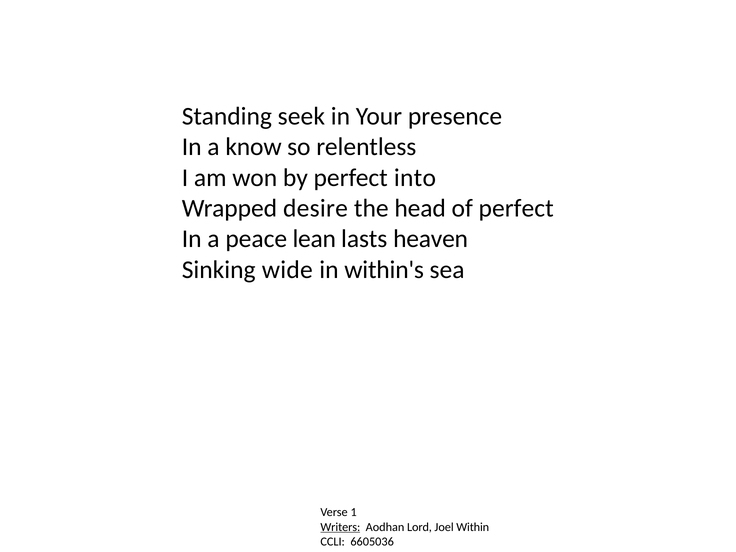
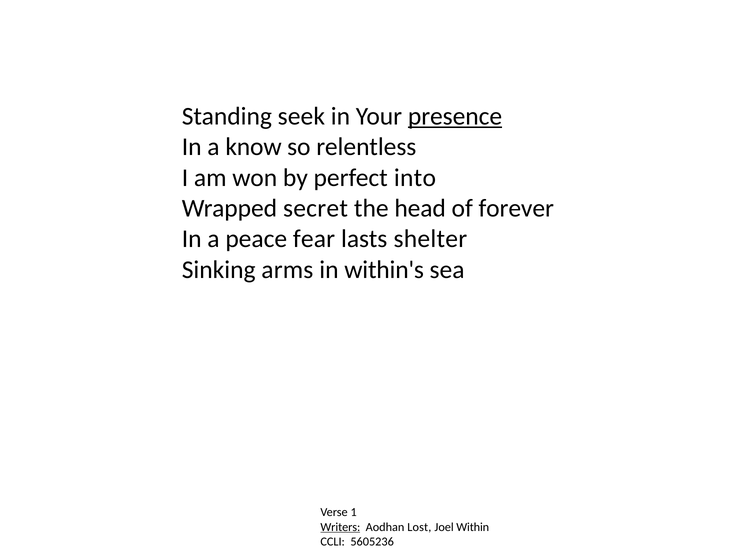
presence underline: none -> present
desire: desire -> secret
of perfect: perfect -> forever
lean: lean -> fear
heaven: heaven -> shelter
wide: wide -> arms
Lord: Lord -> Lost
6605036: 6605036 -> 5605236
